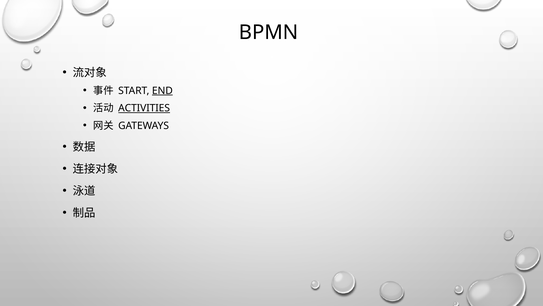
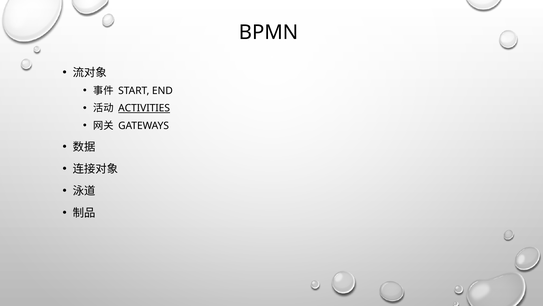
END underline: present -> none
